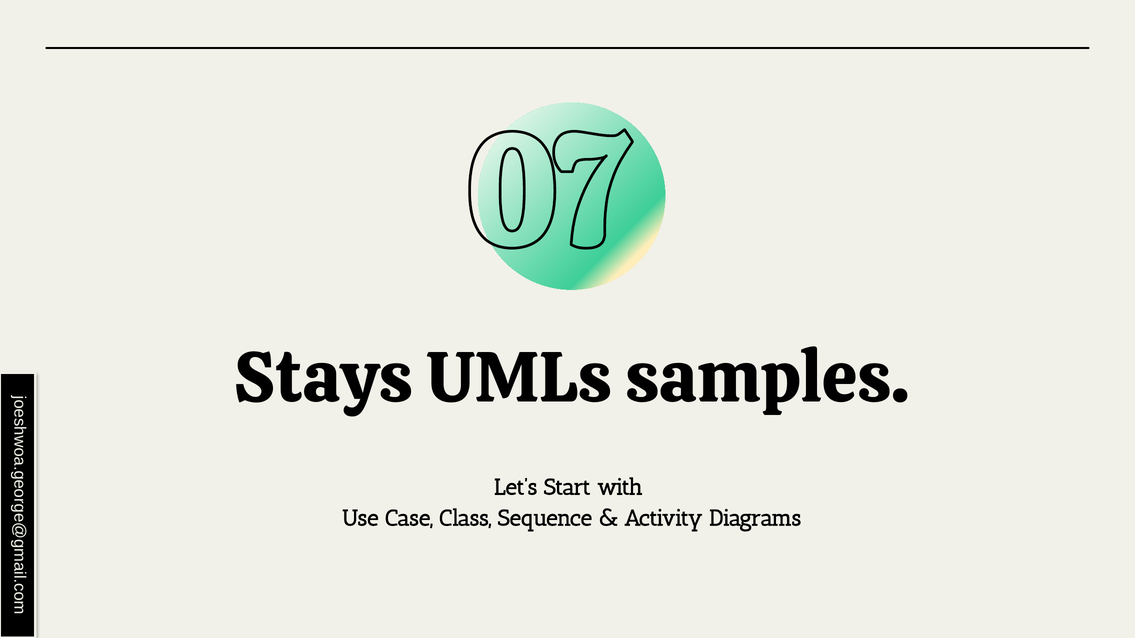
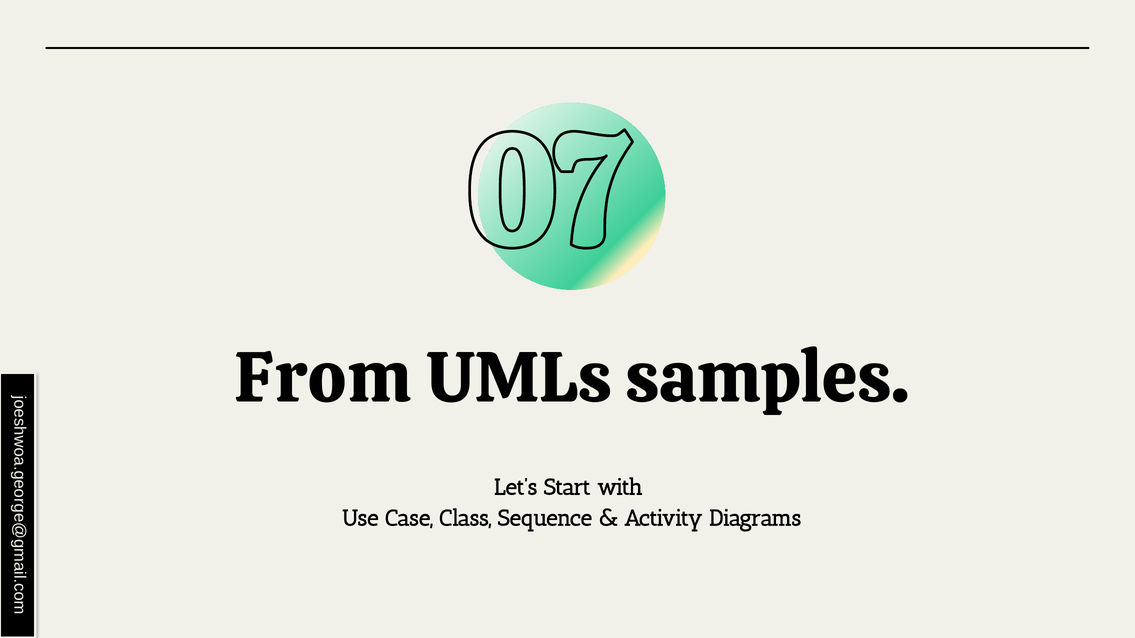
Stays: Stays -> From
